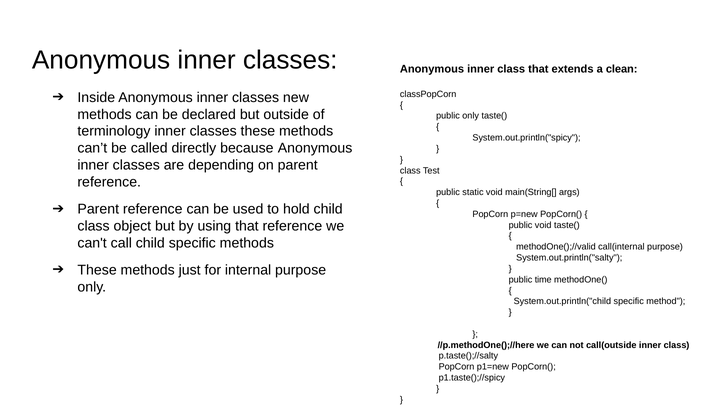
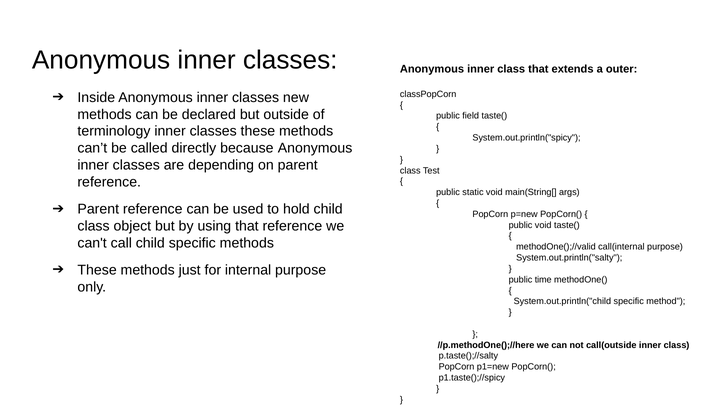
clean: clean -> outer
public only: only -> field
